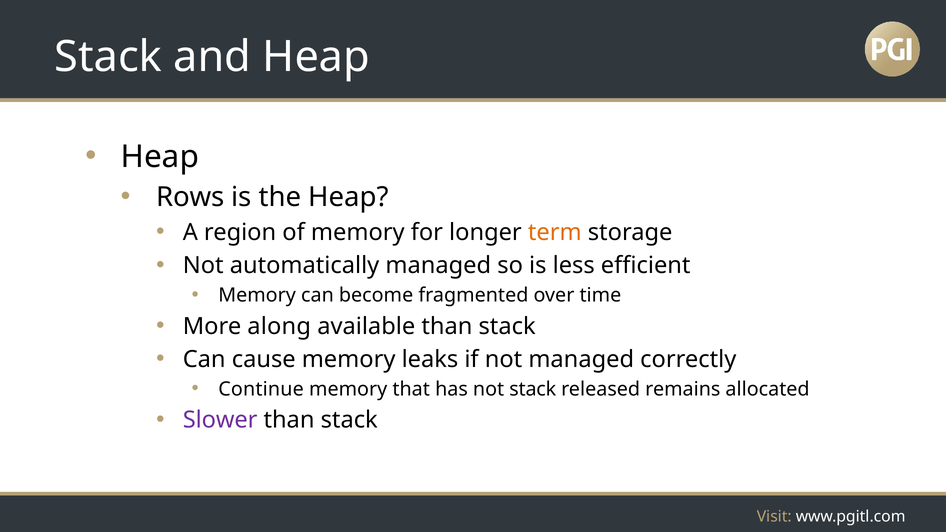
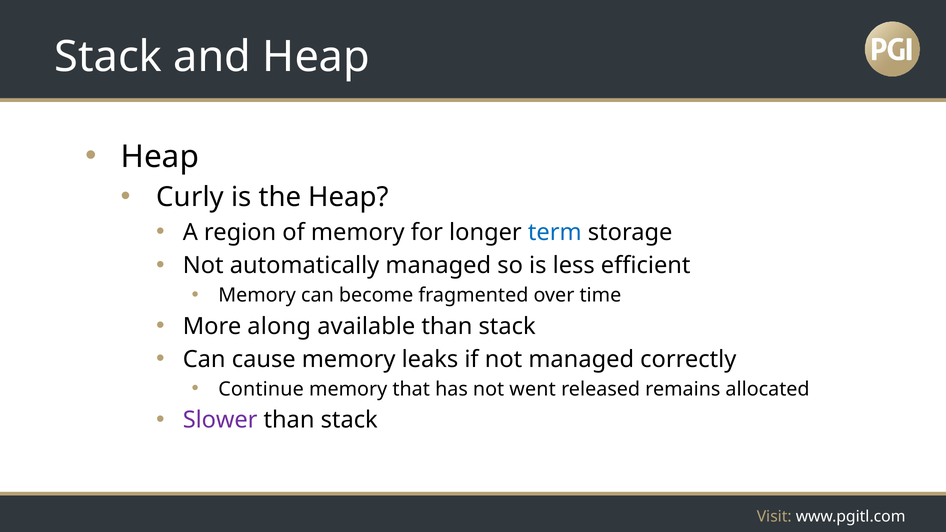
Rows: Rows -> Curly
term colour: orange -> blue
not stack: stack -> went
